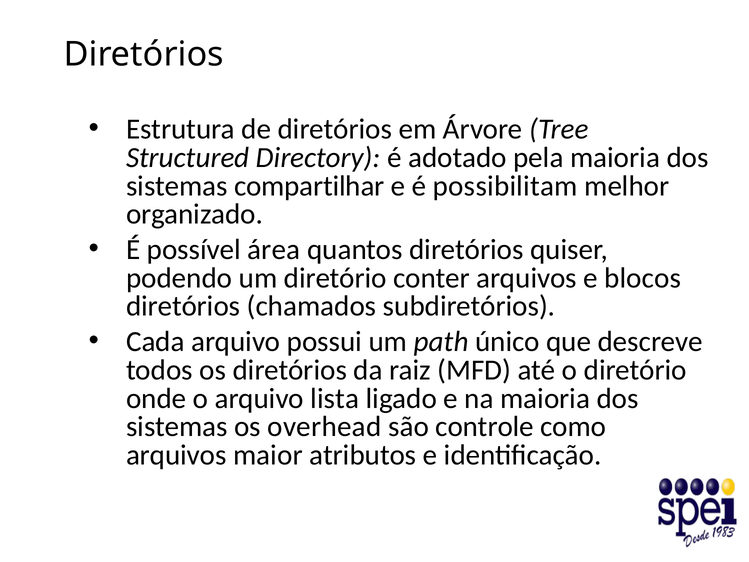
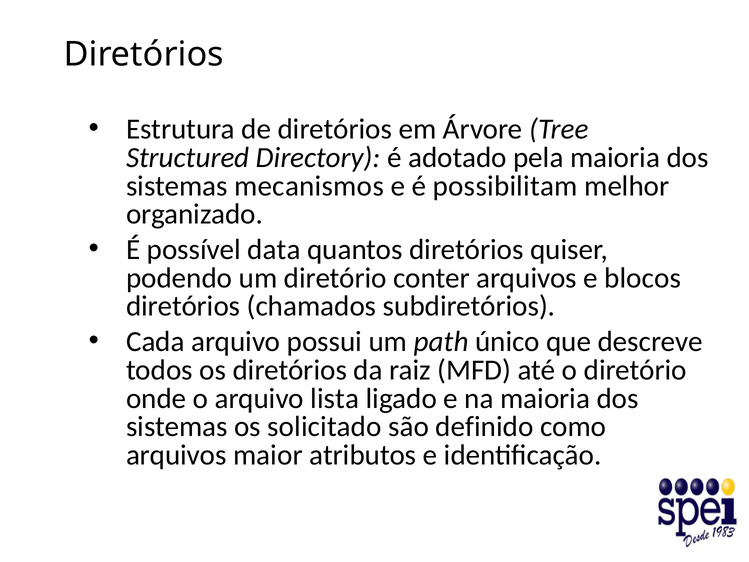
compartilhar: compartilhar -> mecanismos
área: área -> data
overhead: overhead -> solicitado
controle: controle -> definido
